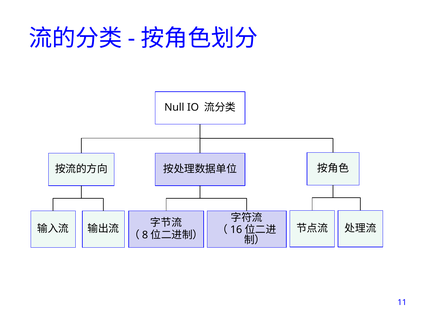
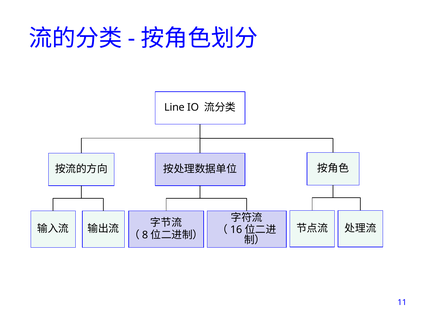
Null: Null -> Line
